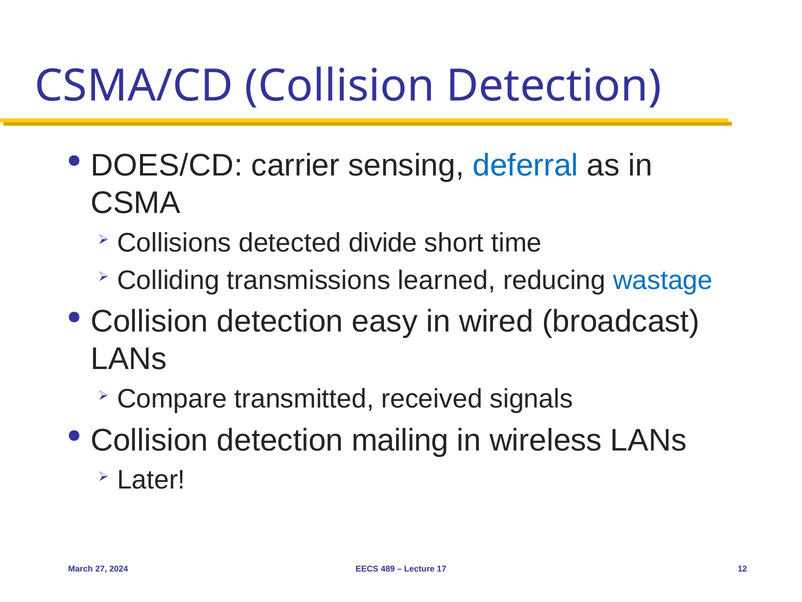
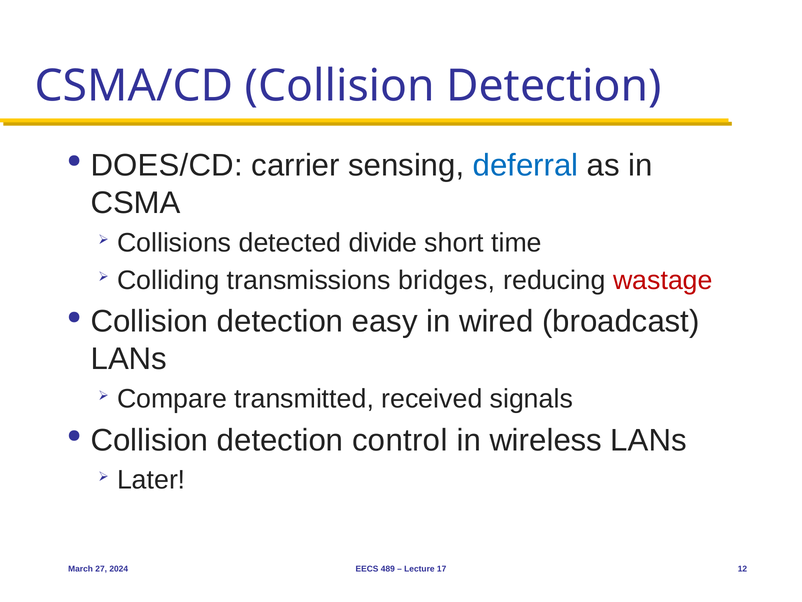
learned: learned -> bridges
wastage colour: blue -> red
mailing: mailing -> control
